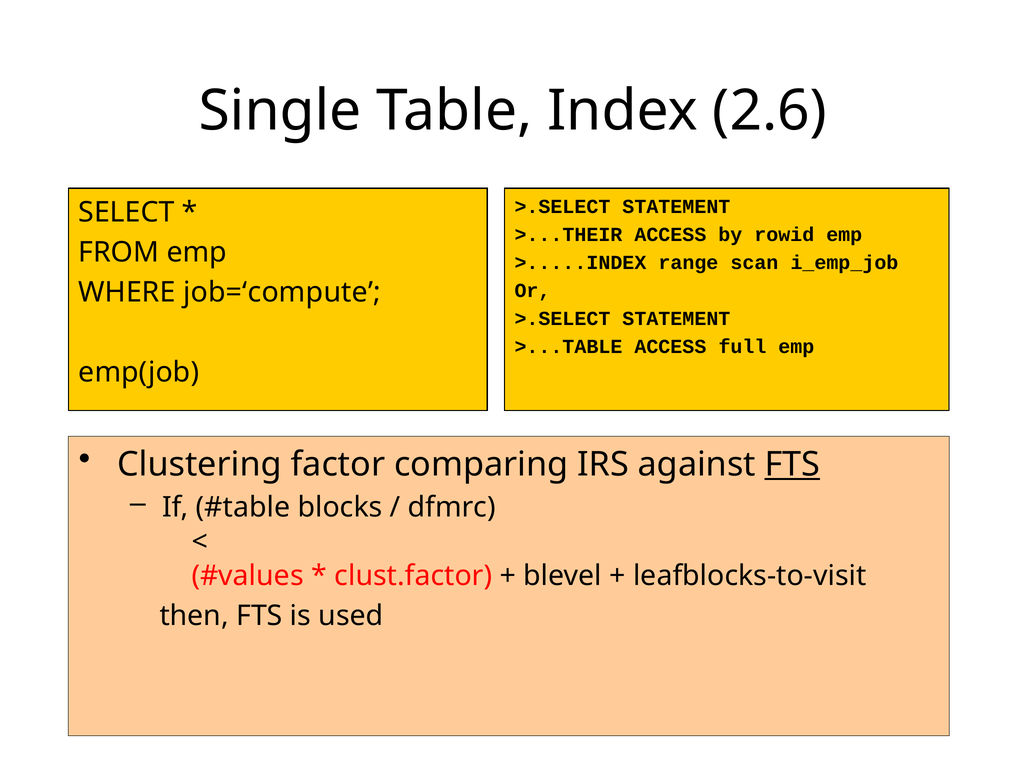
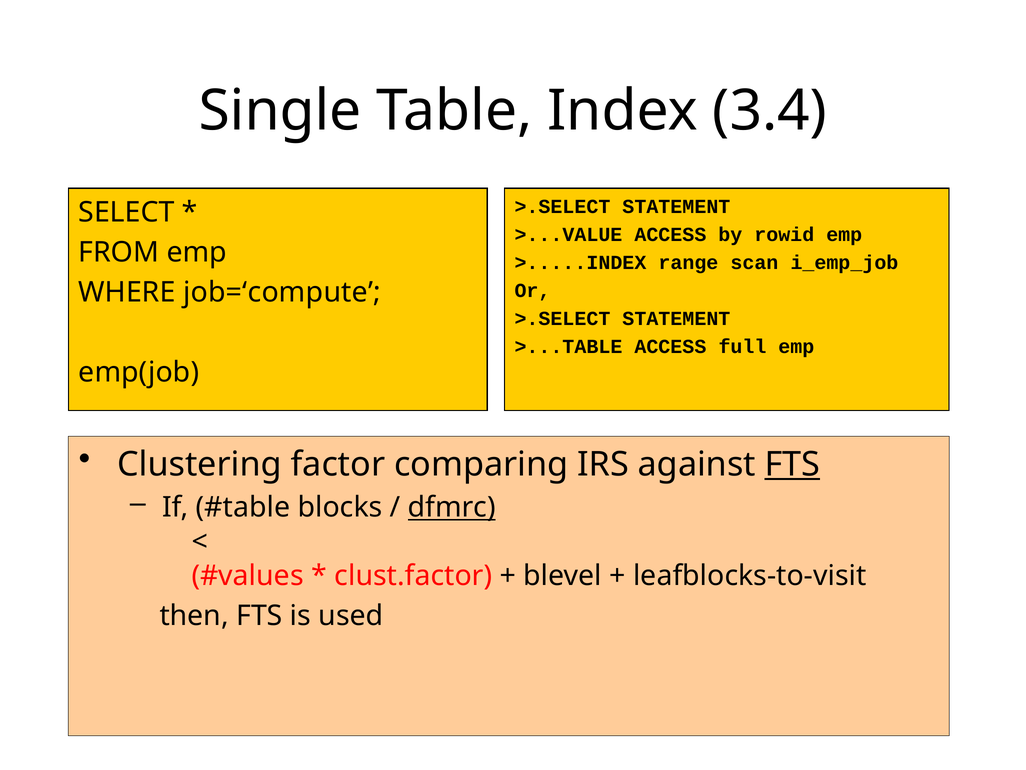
2.6: 2.6 -> 3.4
>...THEIR: >...THEIR -> >...VALUE
dfmrc underline: none -> present
